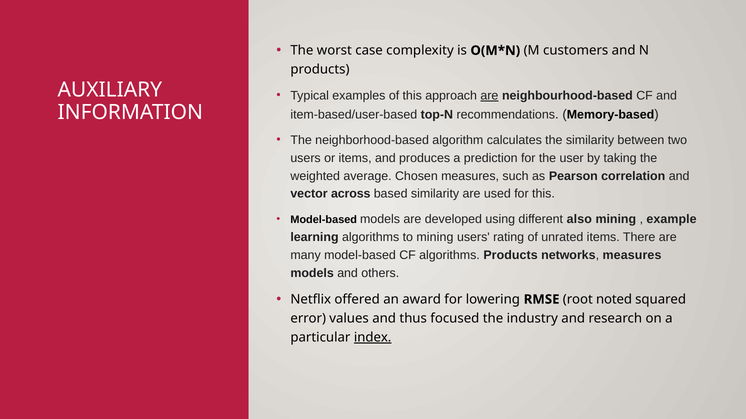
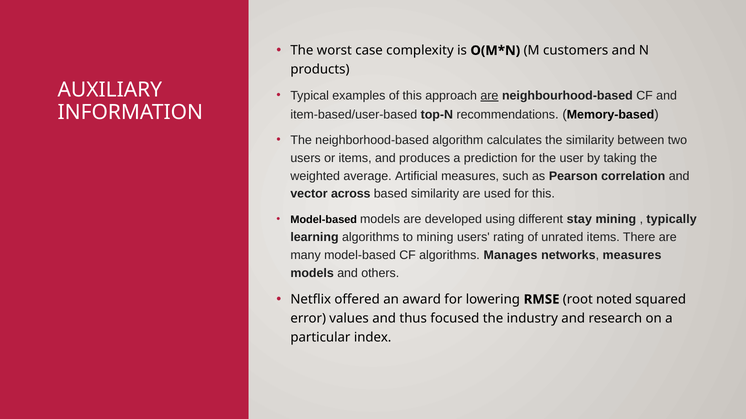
Chosen: Chosen -> Artificial
also: also -> stay
example: example -> typically
algorithms Products: Products -> Manages
index underline: present -> none
